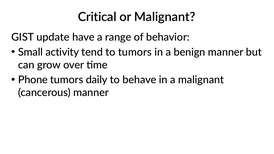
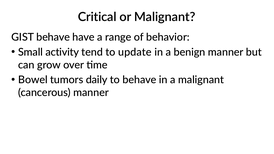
GIST update: update -> behave
to tumors: tumors -> update
Phone: Phone -> Bowel
